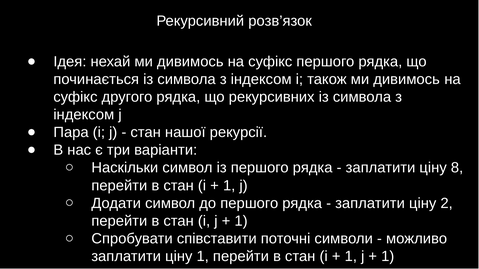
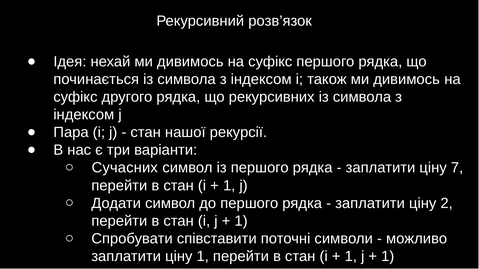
Наскільки: Наскільки -> Сучасних
8: 8 -> 7
